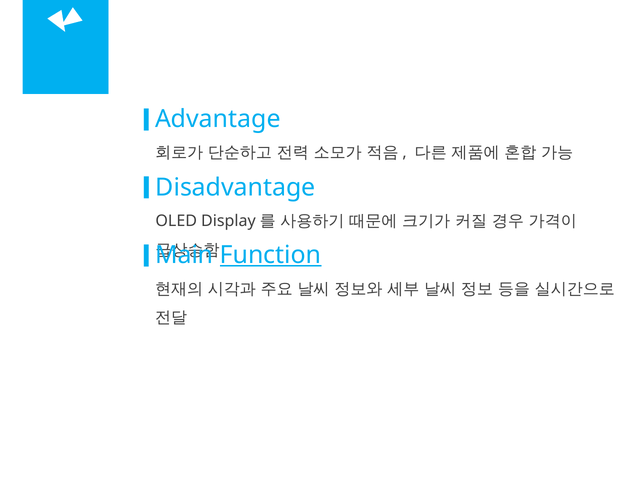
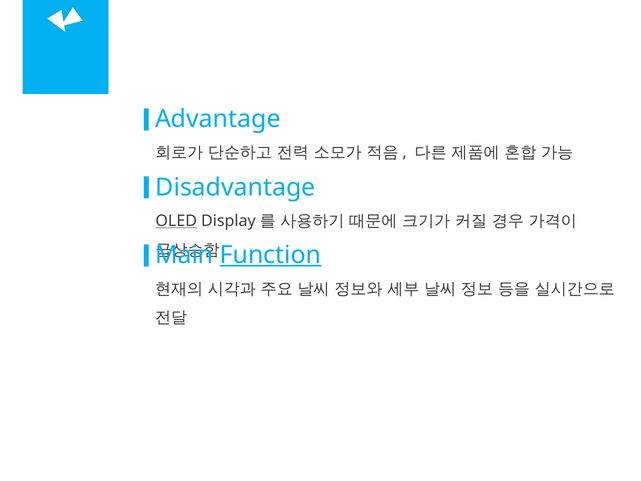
OLED underline: none -> present
